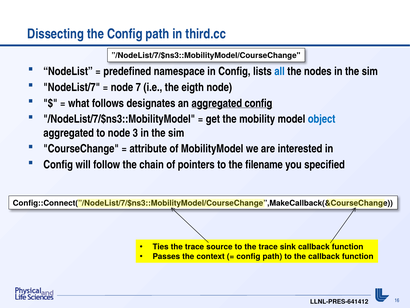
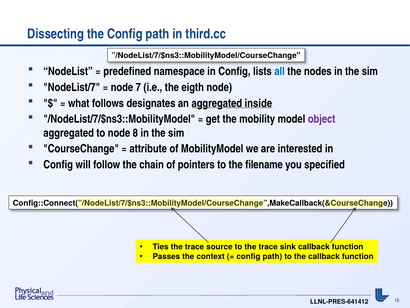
aggregated config: config -> inside
object colour: blue -> purple
3: 3 -> 8
